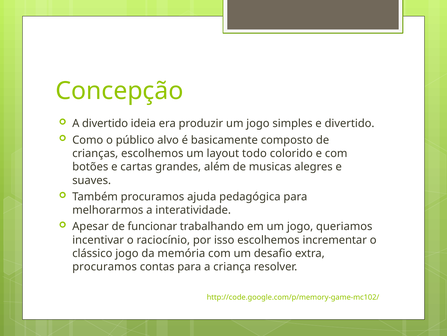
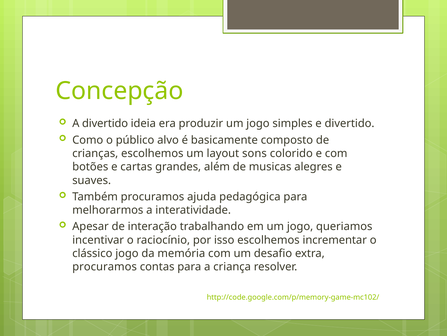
todo: todo -> sons
funcionar: funcionar -> interação
